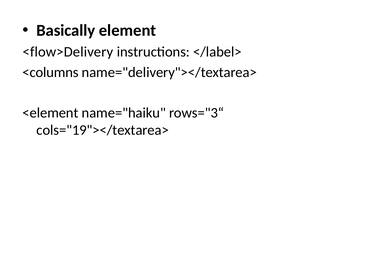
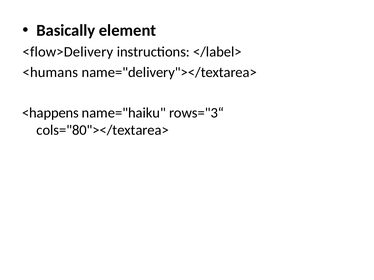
<columns: <columns -> <humans
<element: <element -> <happens
cols="19"></textarea>: cols="19"></textarea> -> cols="80"></textarea>
